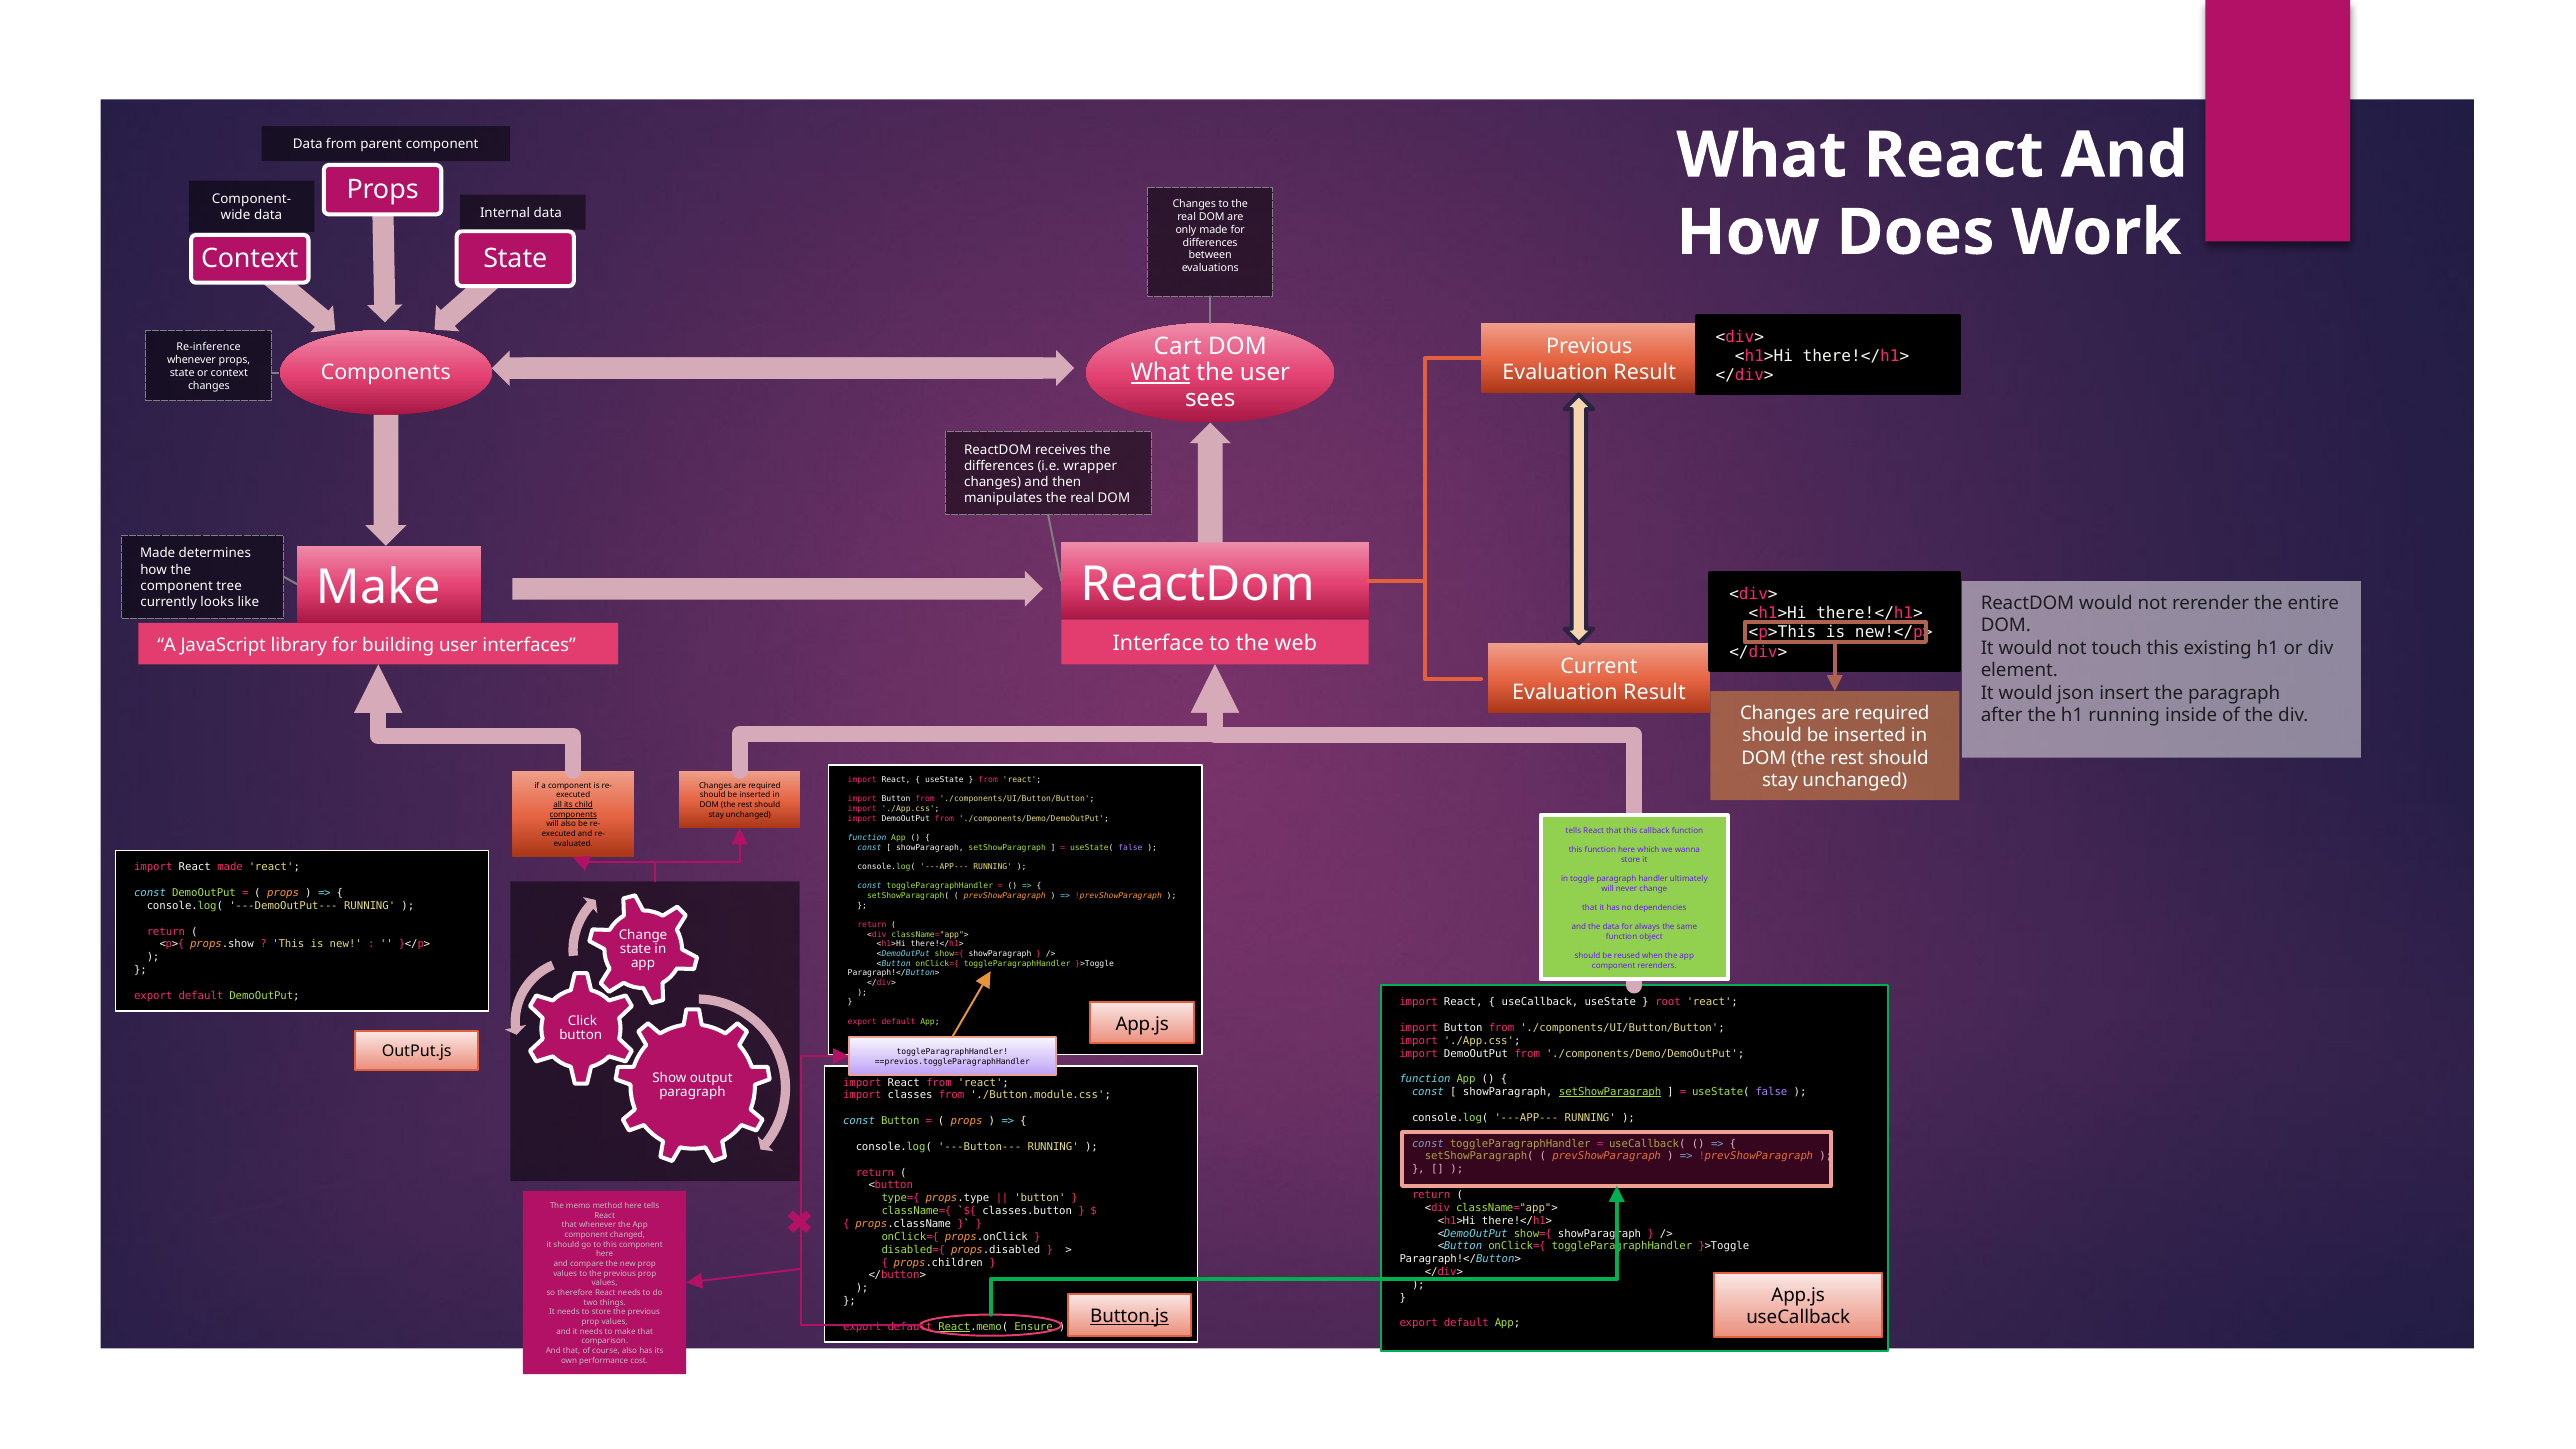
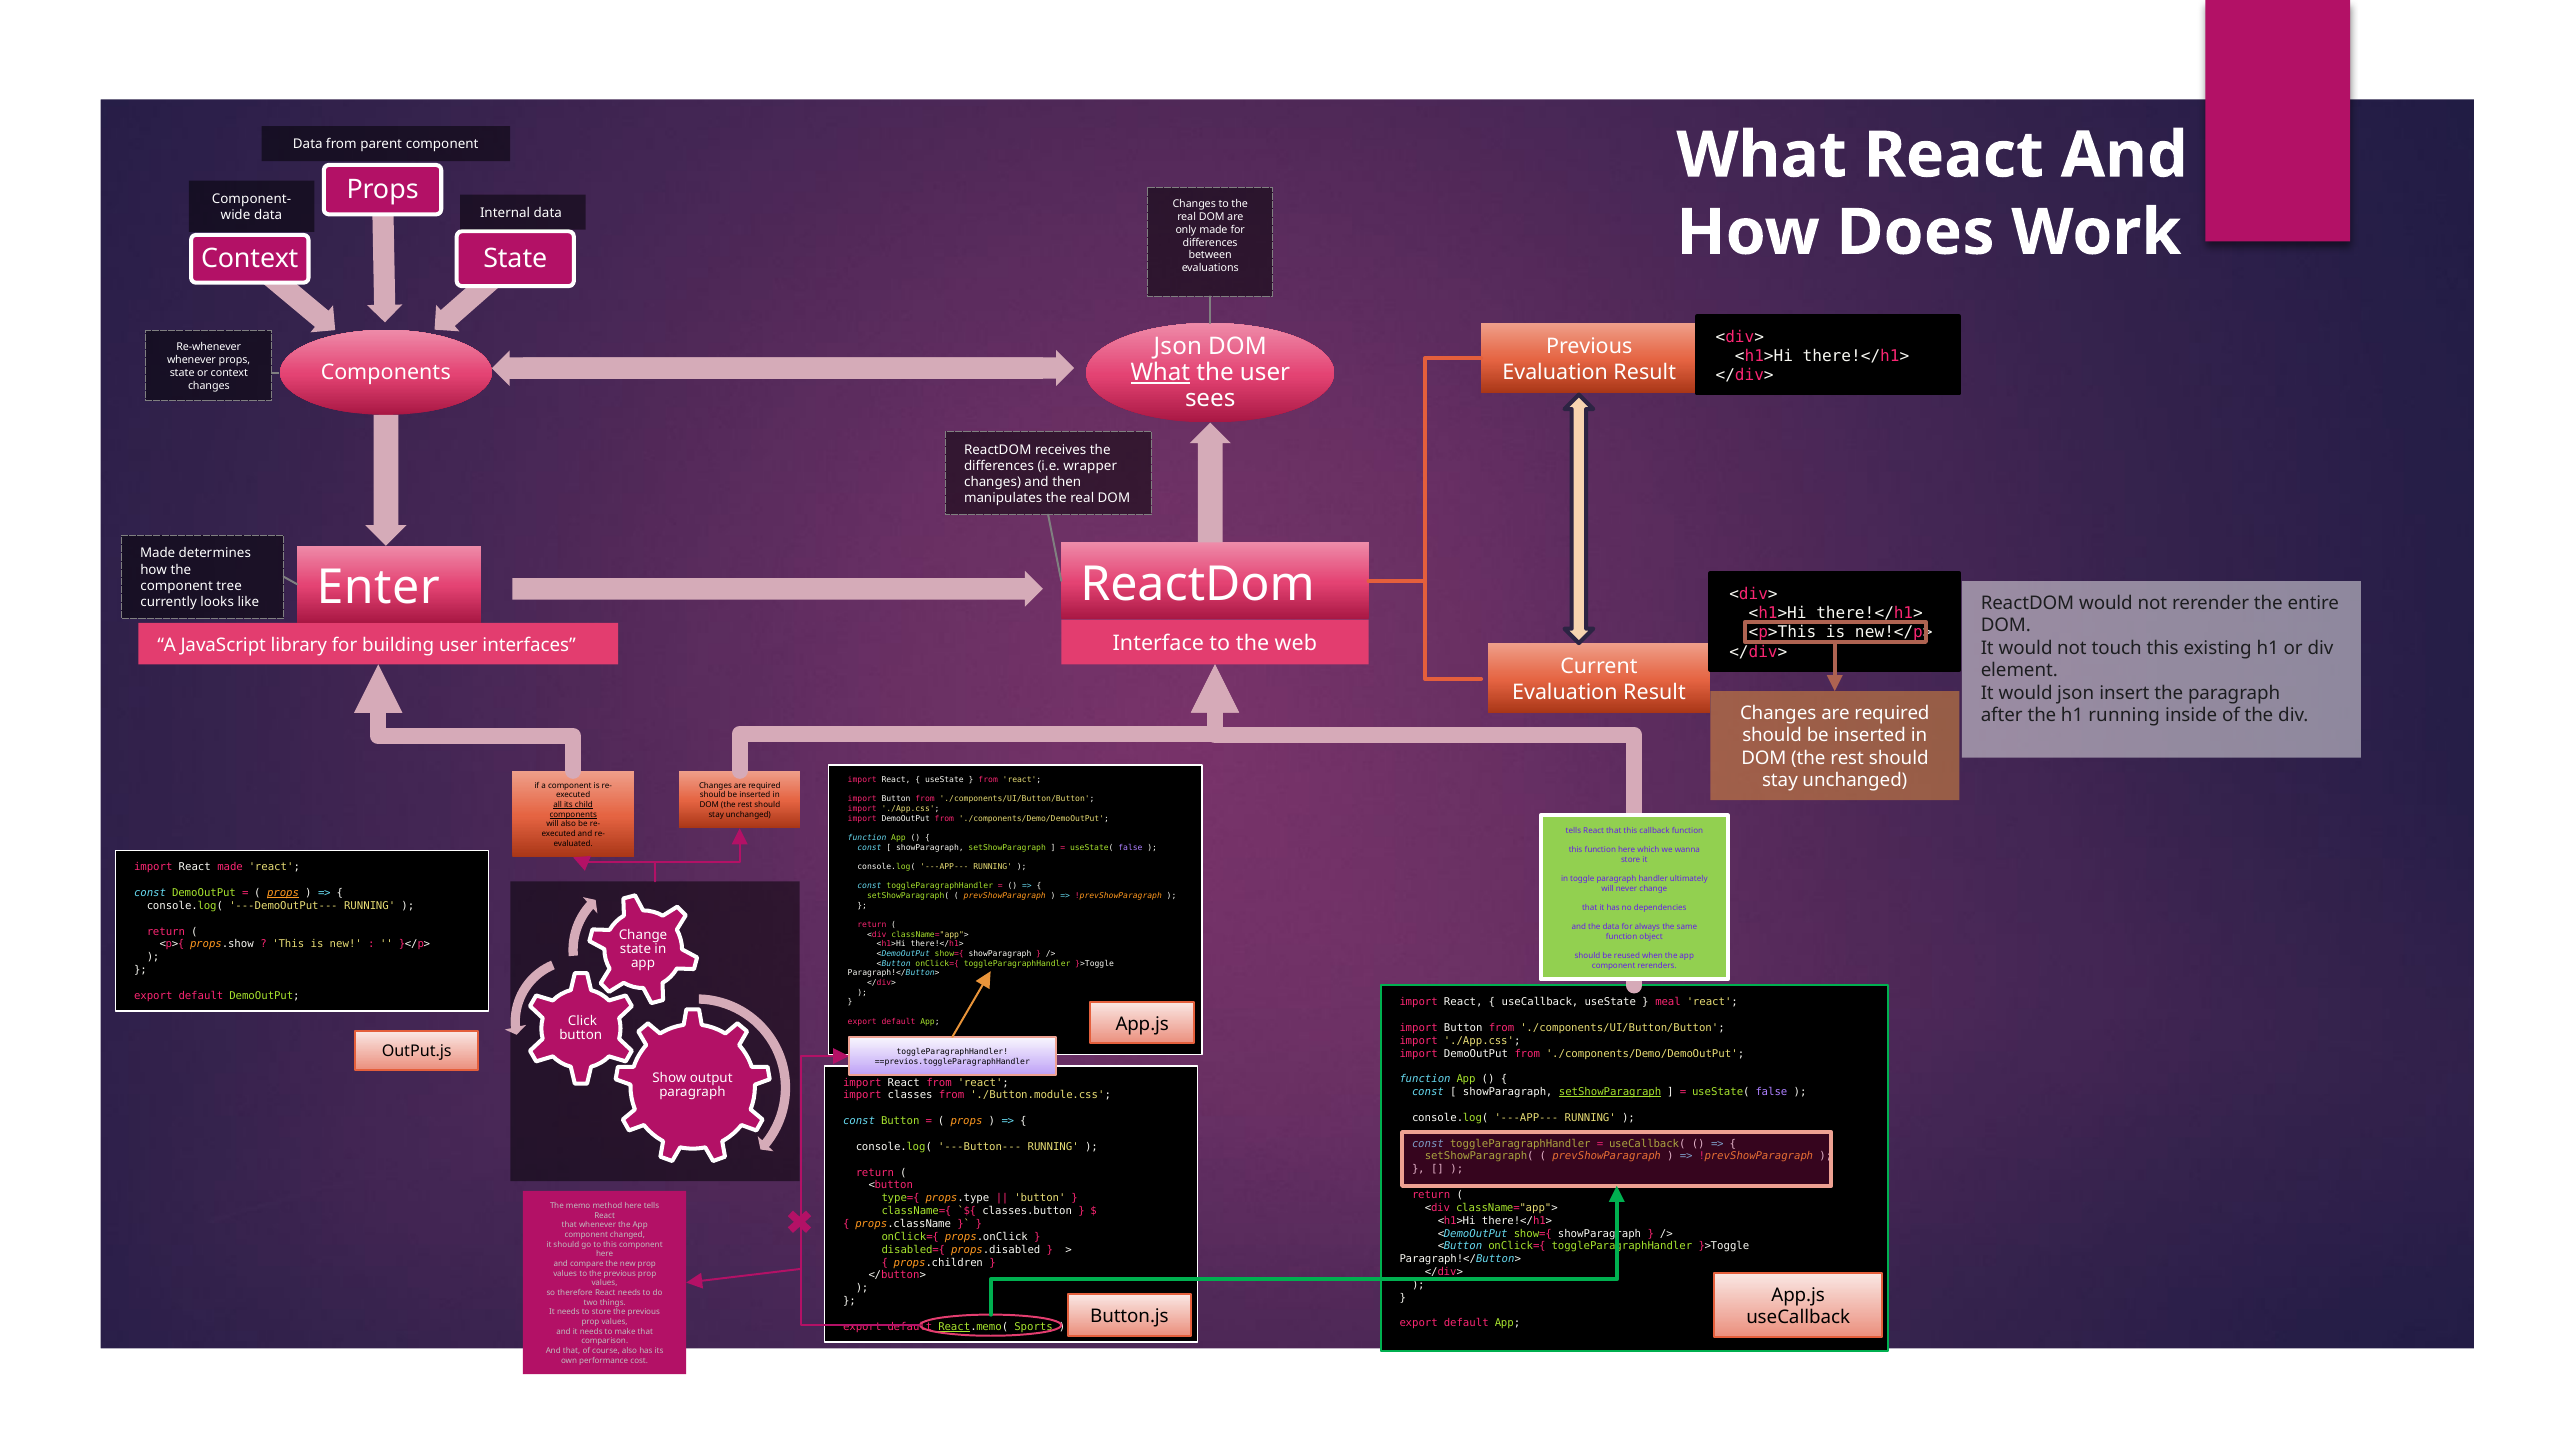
Cart at (1178, 346): Cart -> Json
Re-inference: Re-inference -> Re-whenever
Make at (378, 588): Make -> Enter
props at (283, 893) underline: none -> present
root: root -> meal
Button.js underline: present -> none
Ensure: Ensure -> Sports
